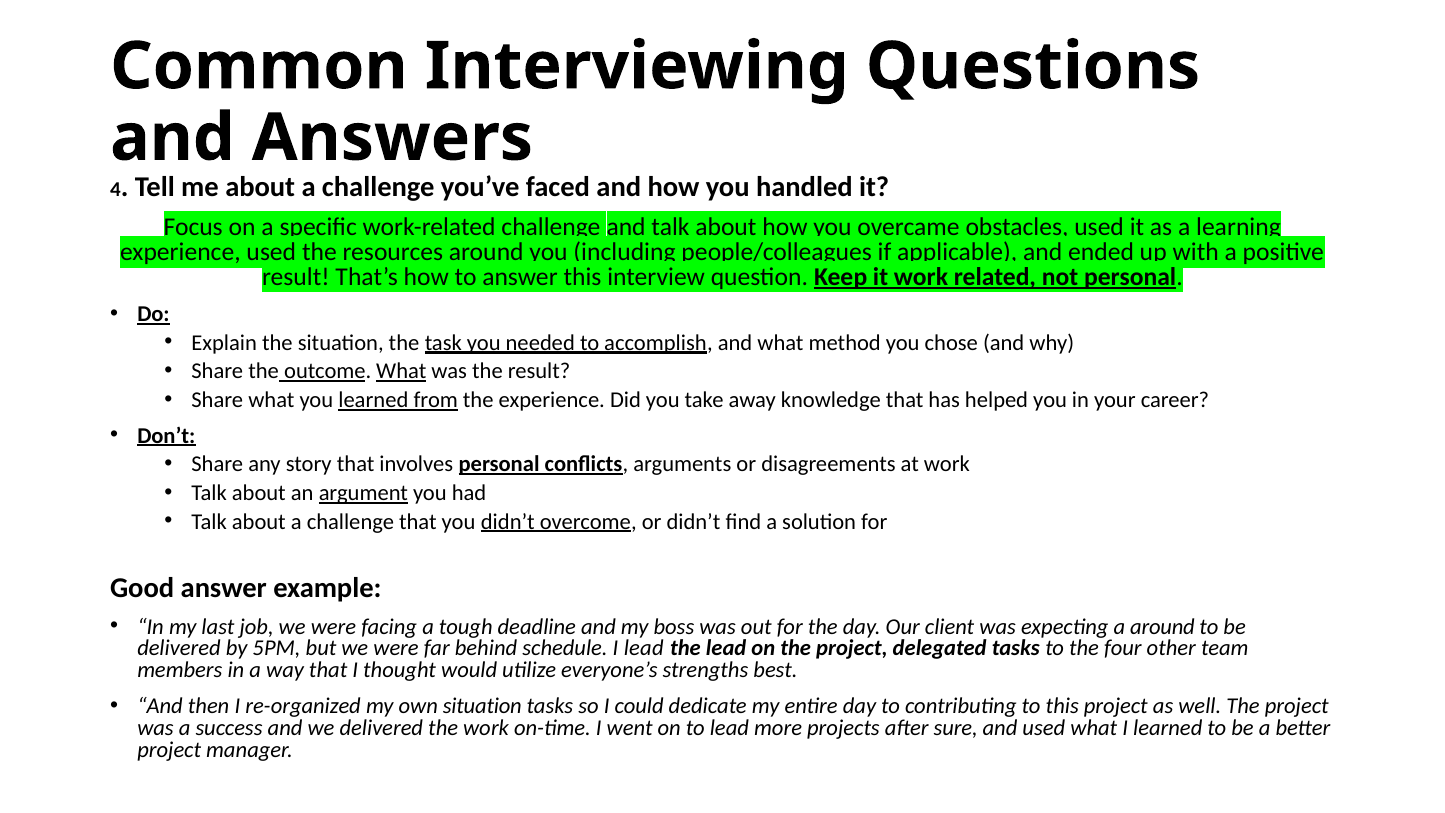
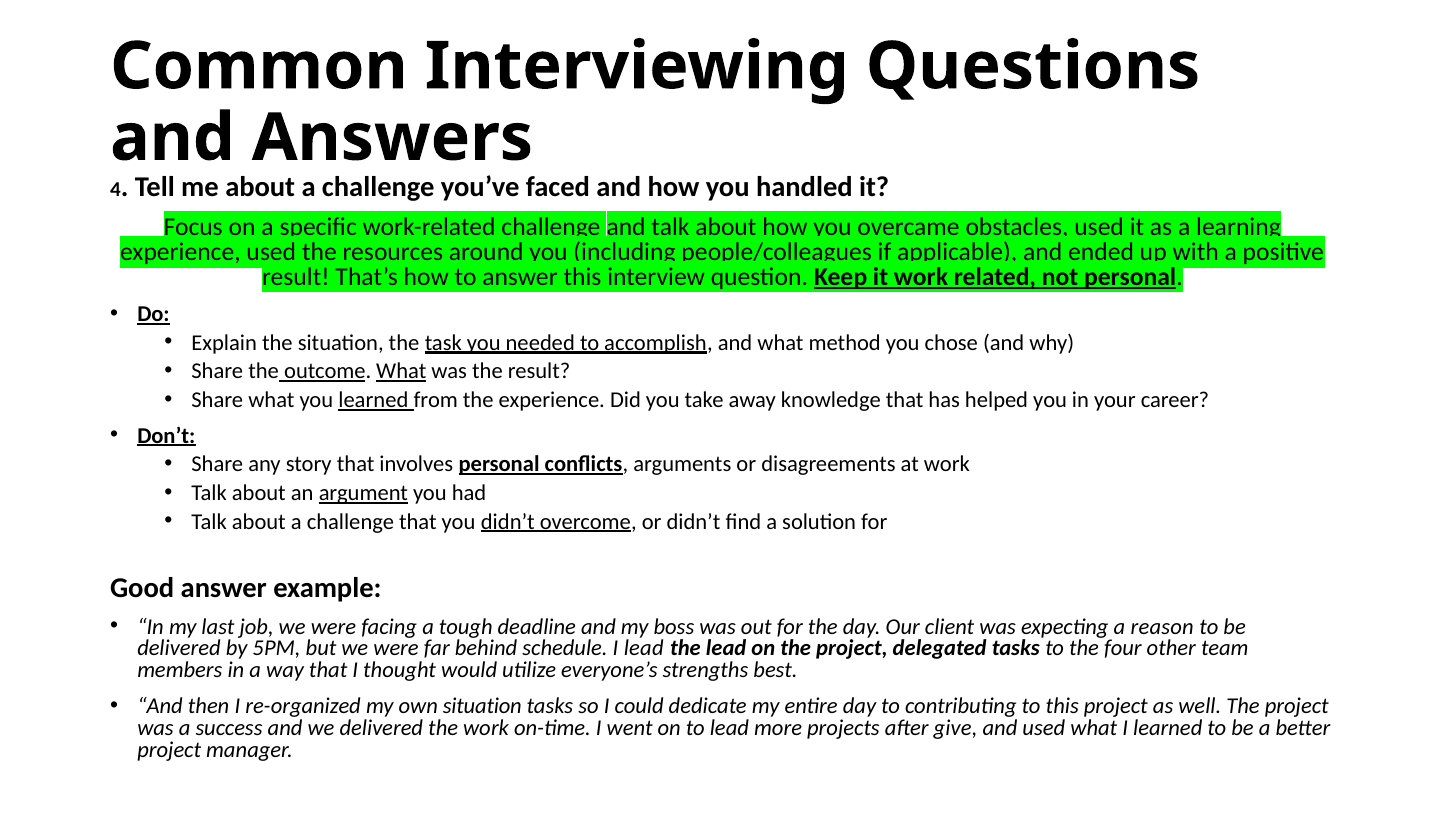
from underline: present -> none
a around: around -> reason
sure: sure -> give
